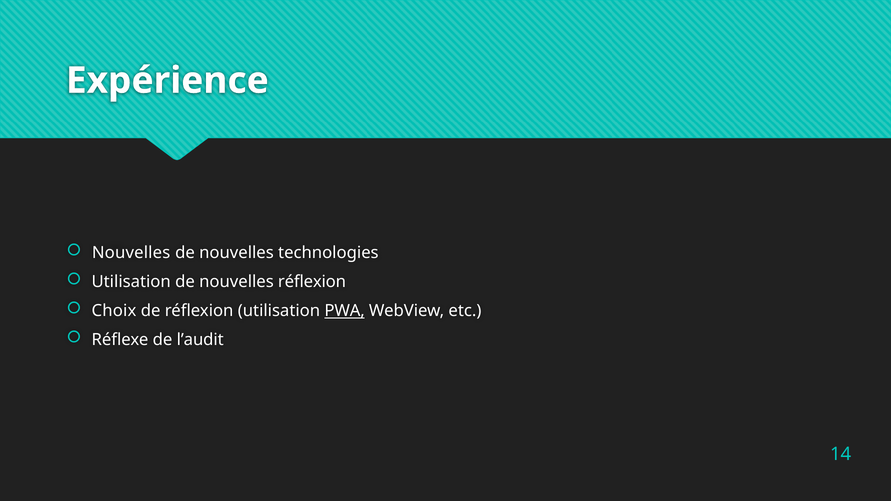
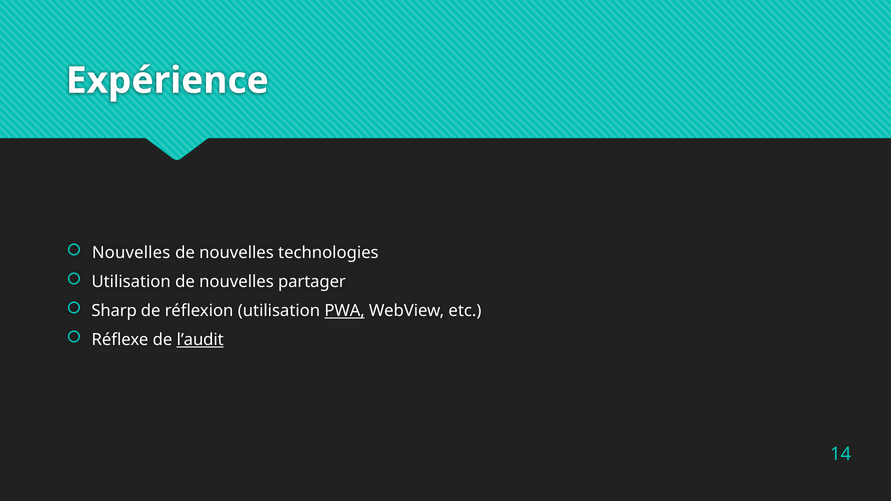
nouvelles réflexion: réflexion -> partager
Choix: Choix -> Sharp
l’audit underline: none -> present
